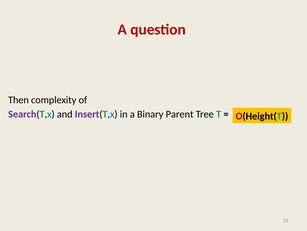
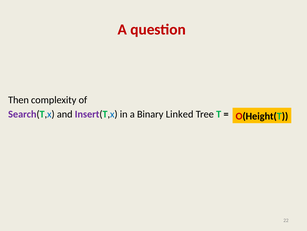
Parent: Parent -> Linked
